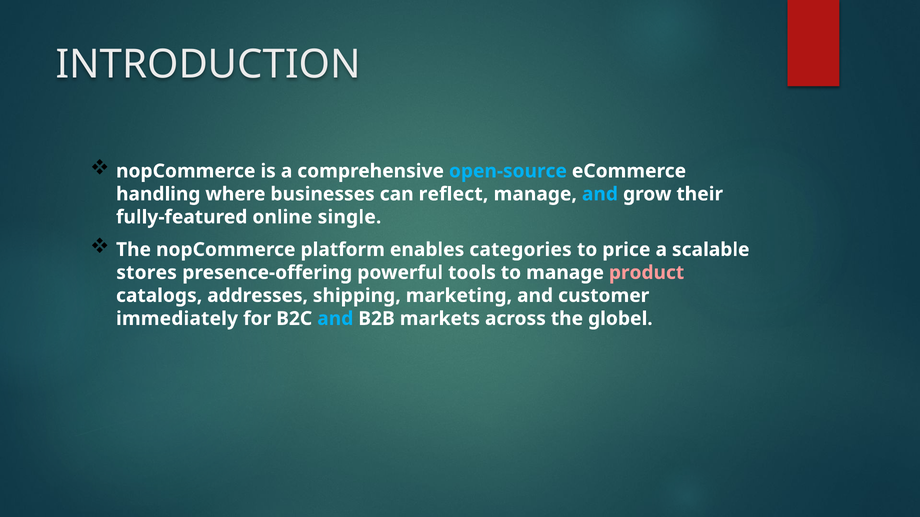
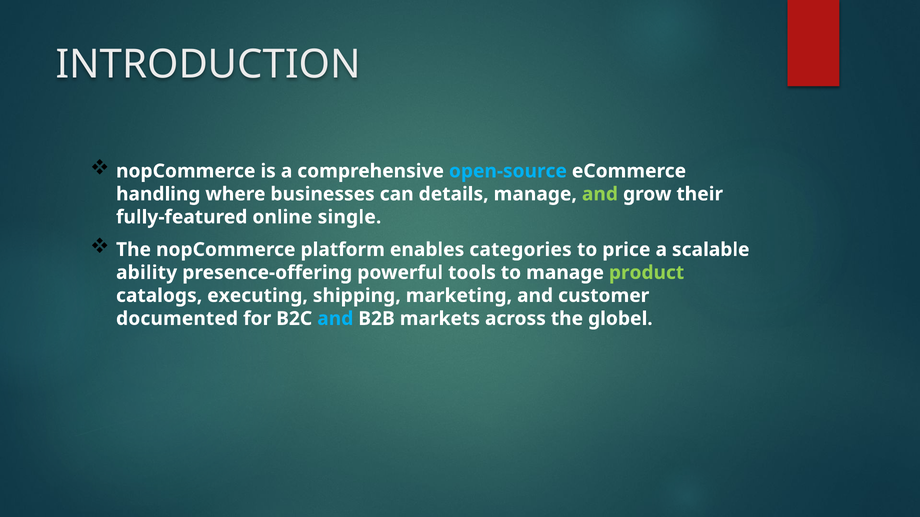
reflect: reflect -> details
and at (600, 194) colour: light blue -> light green
stores: stores -> ability
product colour: pink -> light green
addresses: addresses -> executing
immediately: immediately -> documented
